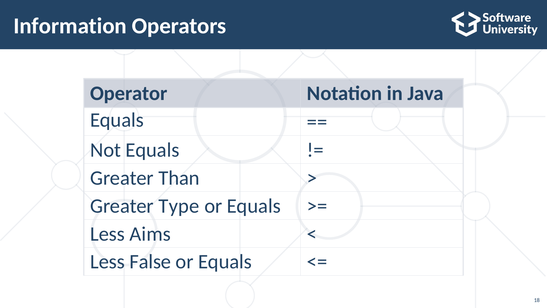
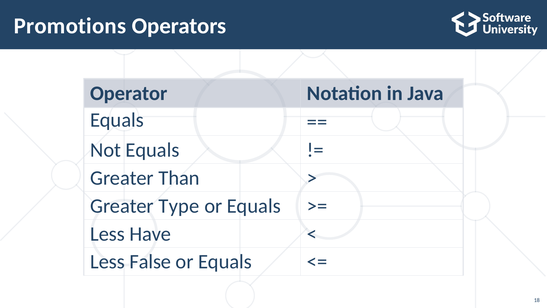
Information: Information -> Promotions
Aims: Aims -> Have
